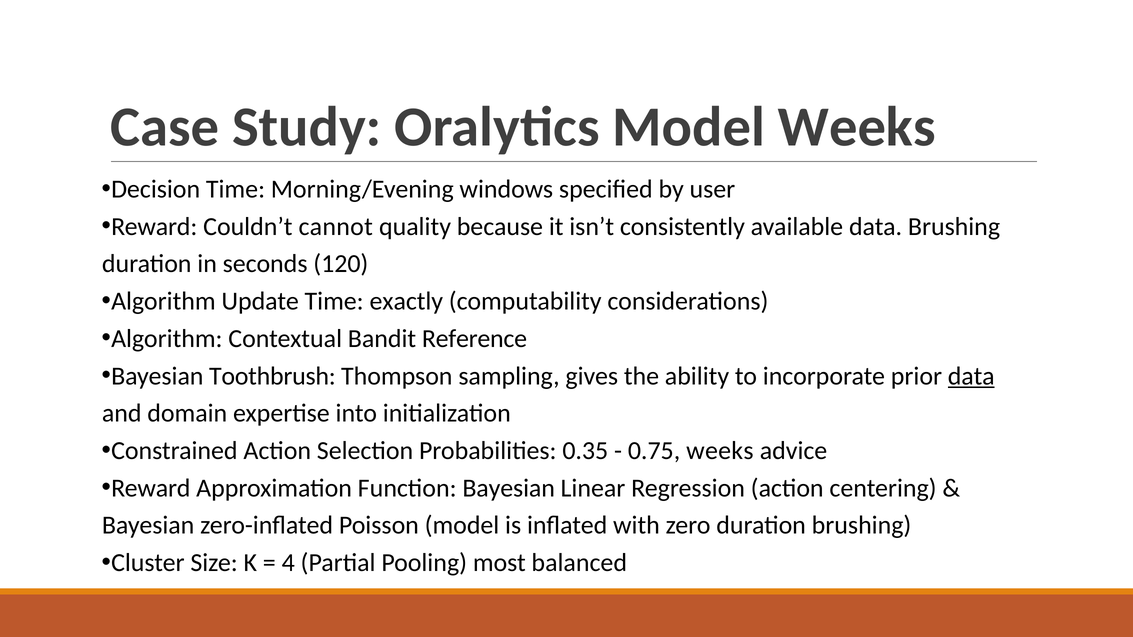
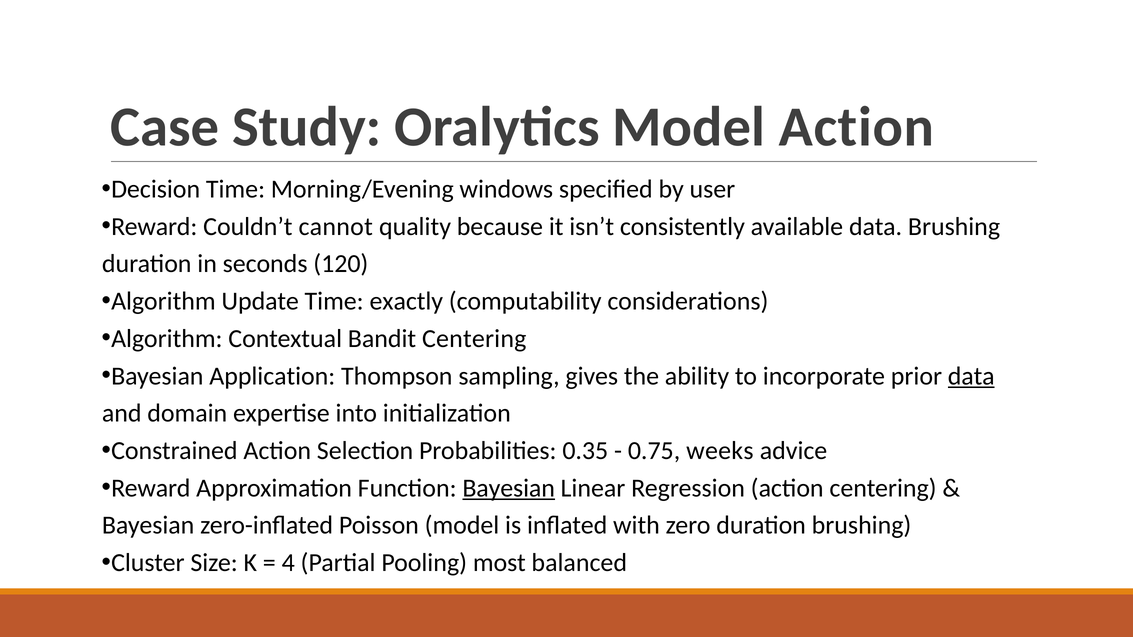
Model Weeks: Weeks -> Action
Bandit Reference: Reference -> Centering
Toothbrush: Toothbrush -> Application
Bayesian at (509, 488) underline: none -> present
